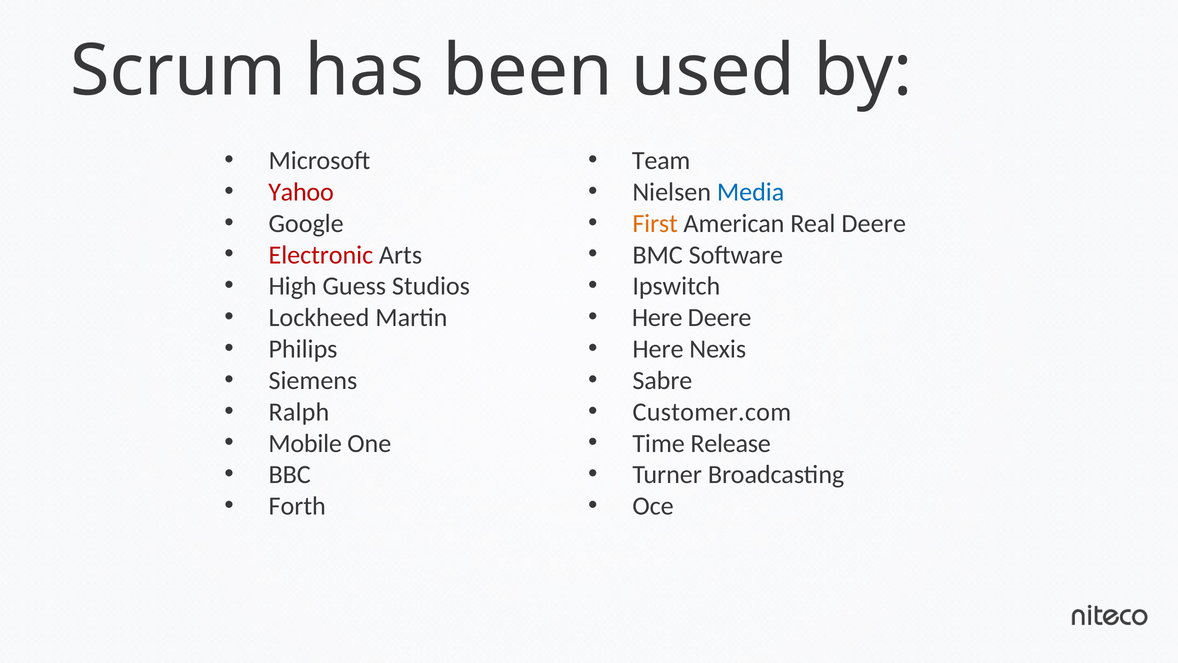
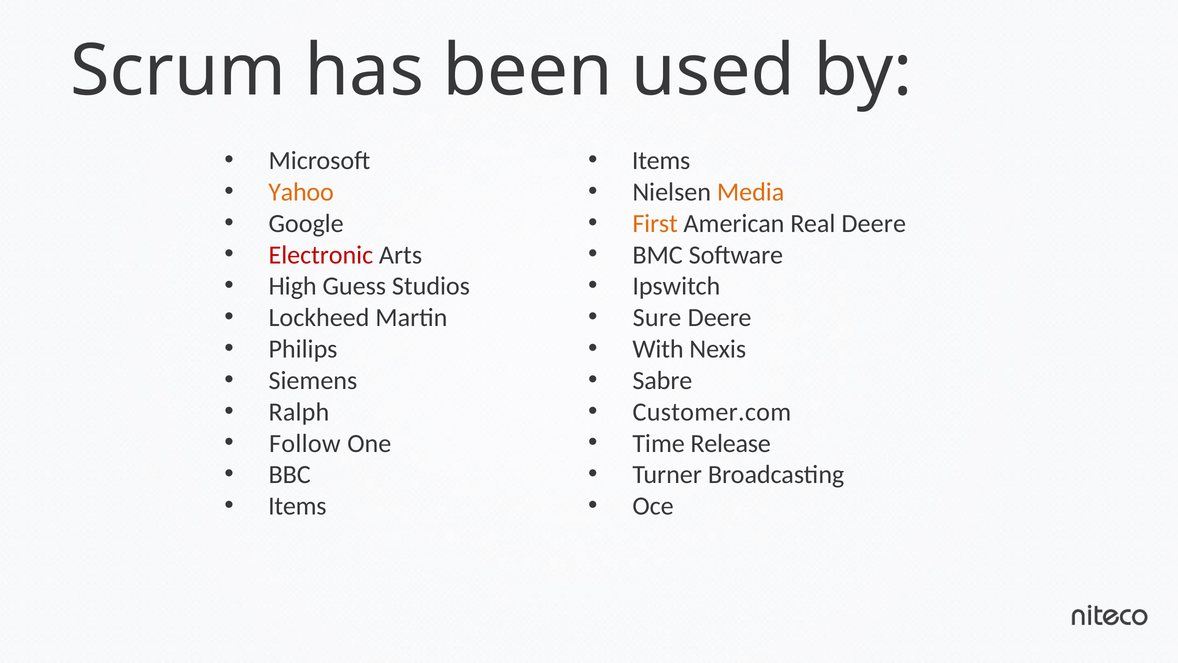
Team at (661, 161): Team -> Items
Yahoo colour: red -> orange
Media colour: blue -> orange
Here at (657, 318): Here -> Sure
Here at (658, 349): Here -> With
Mobile: Mobile -> Follow
Forth at (297, 506): Forth -> Items
